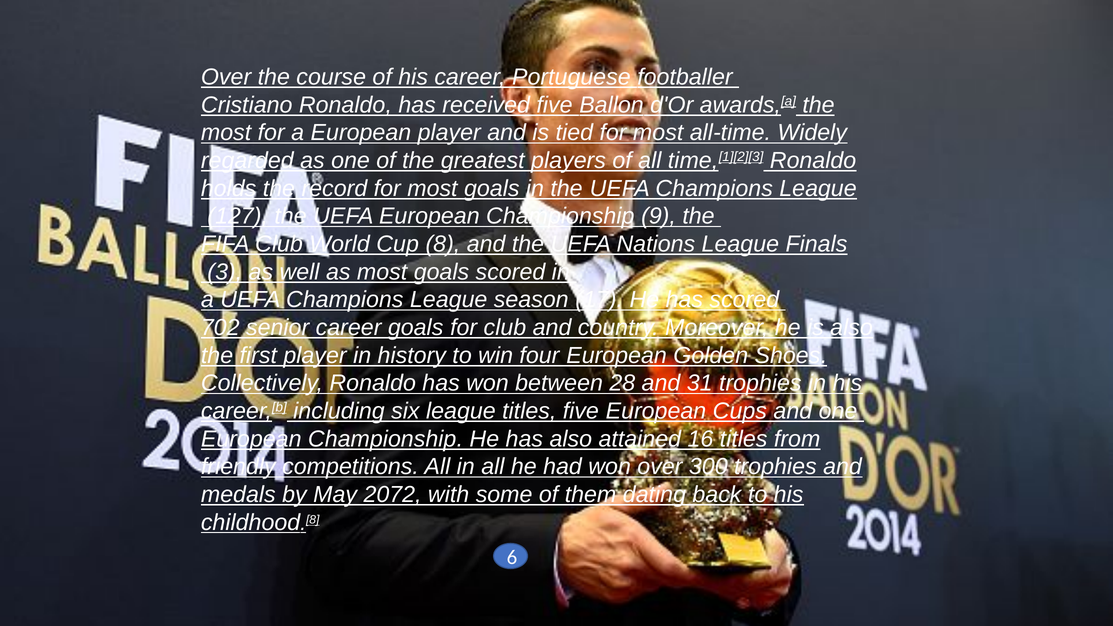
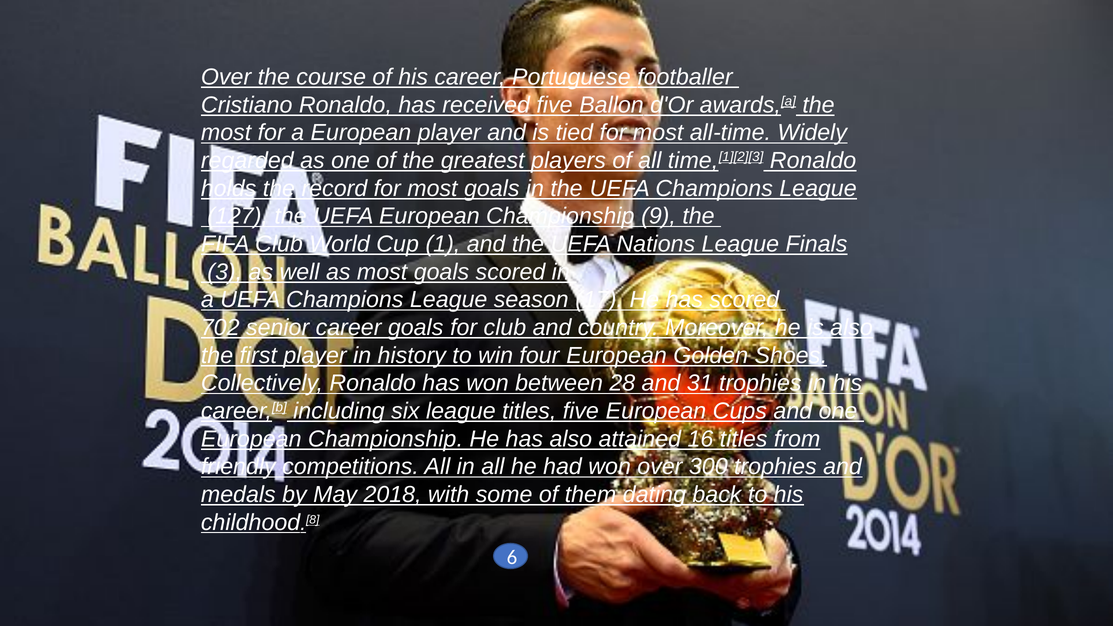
8: 8 -> 1
2072: 2072 -> 2018
